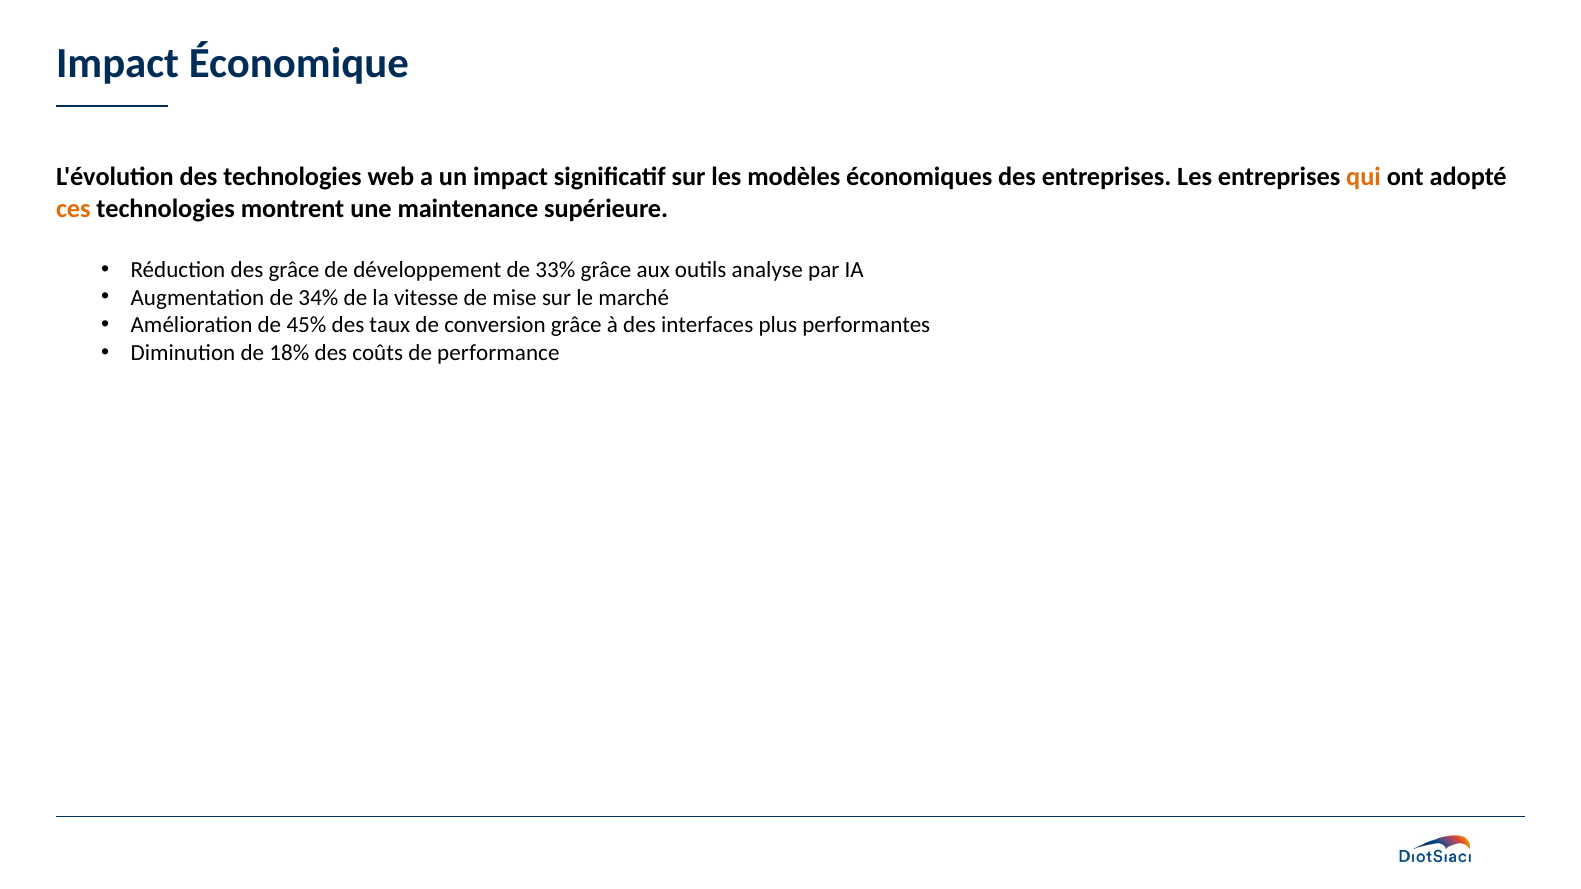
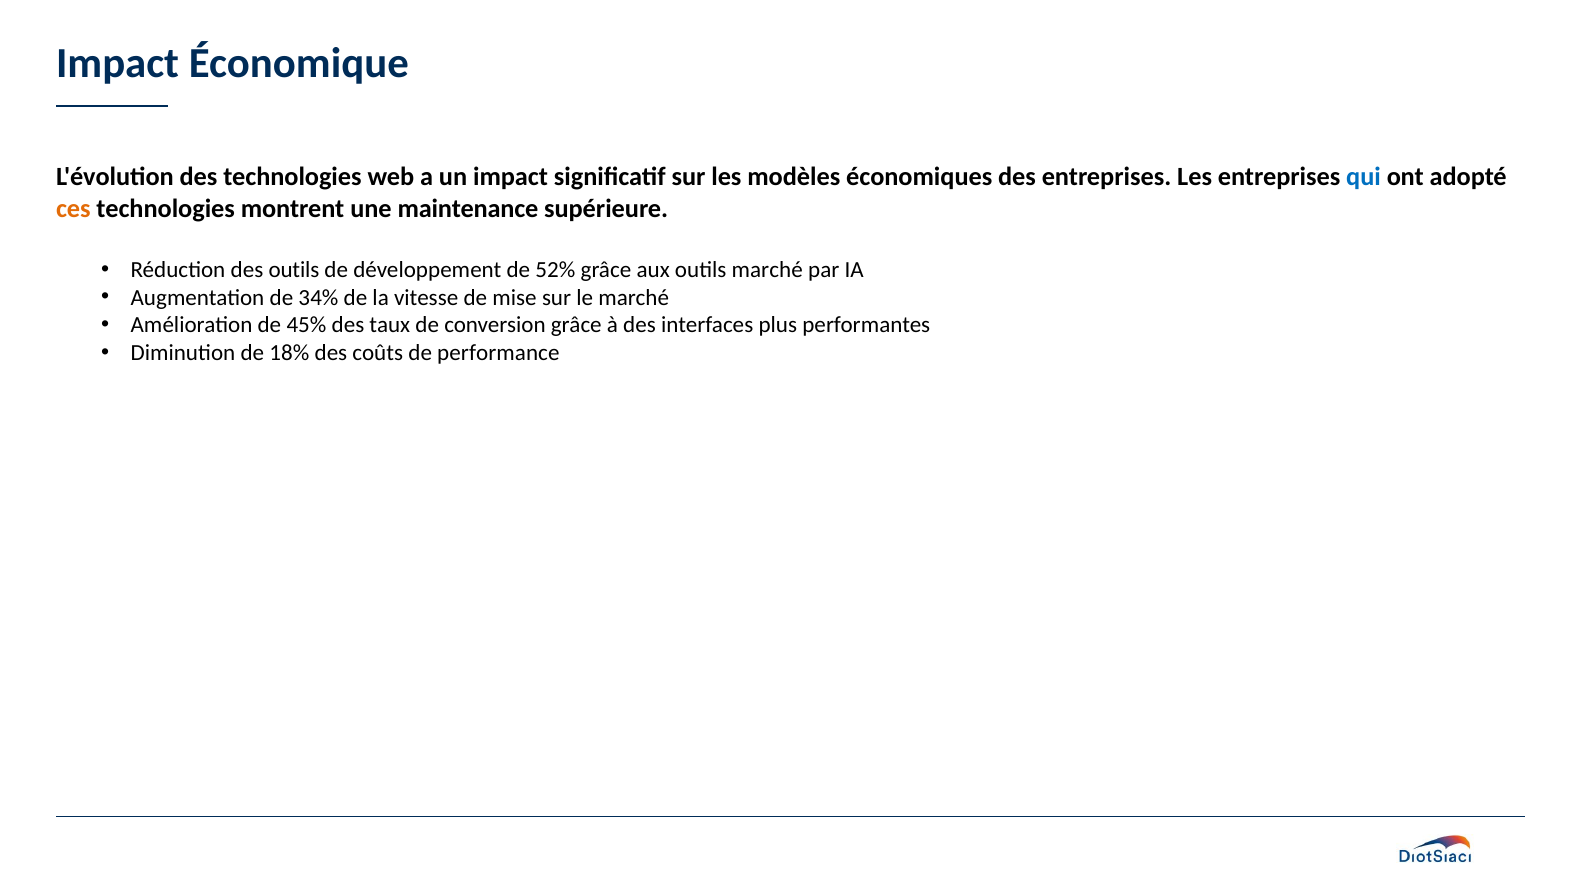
qui colour: orange -> blue
des grâce: grâce -> outils
33%: 33% -> 52%
outils analyse: analyse -> marché
